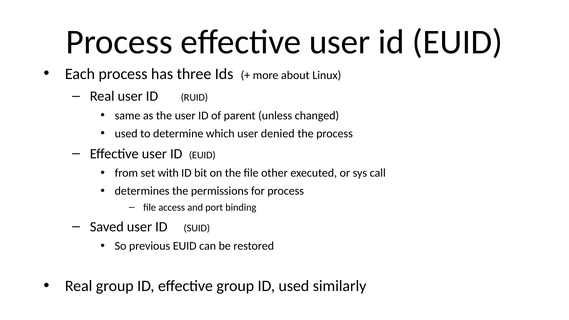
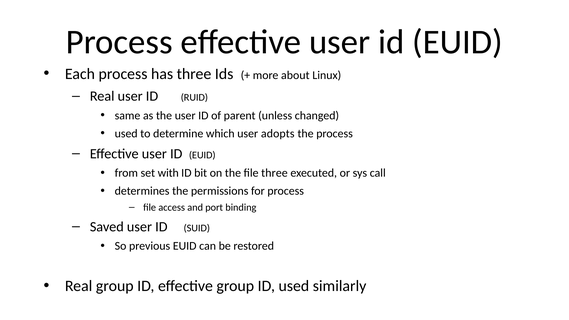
denied: denied -> adopts
file other: other -> three
